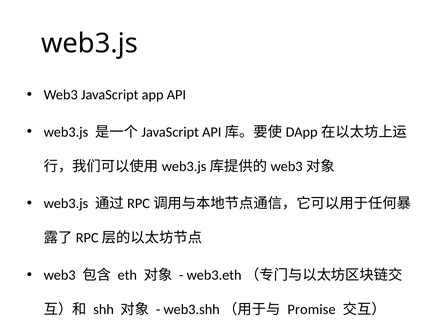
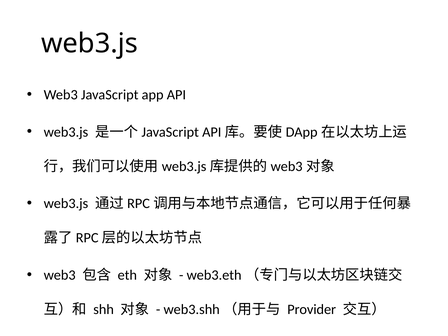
Promise: Promise -> Provider
